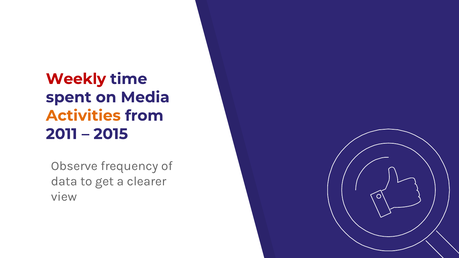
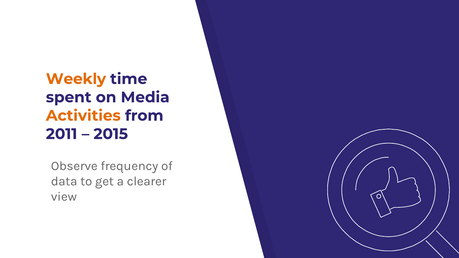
Weekly colour: red -> orange
